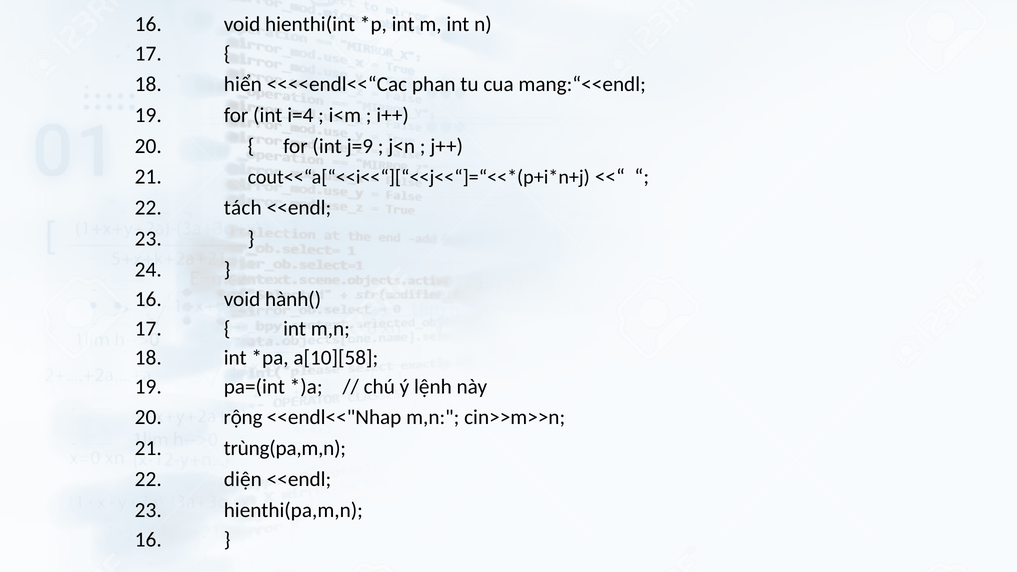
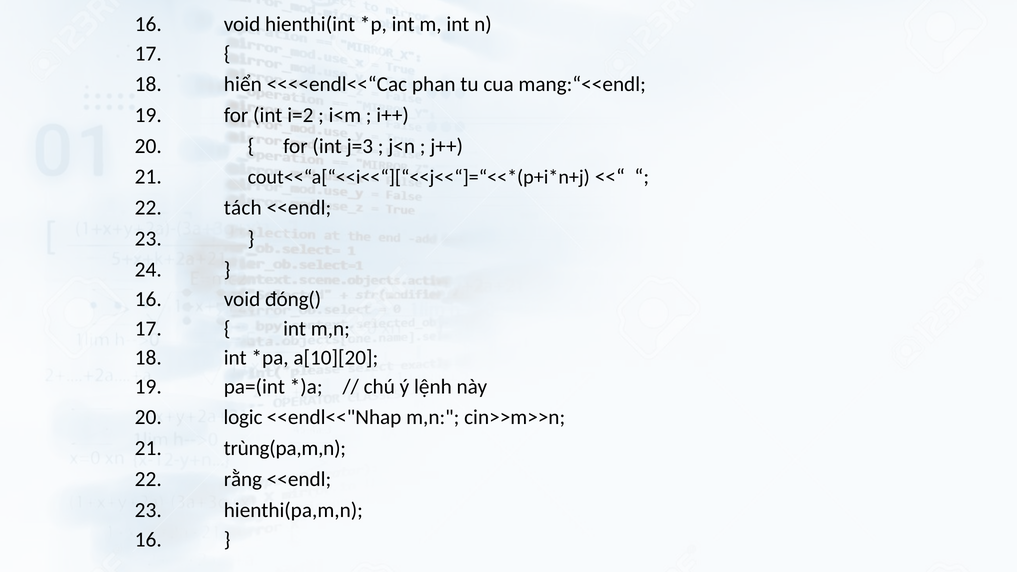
i=4: i=4 -> i=2
j=9: j=9 -> j=3
hành(: hành( -> đóng(
a[10][58: a[10][58 -> a[10][20
rộng: rộng -> logic
diện: diện -> rằng
